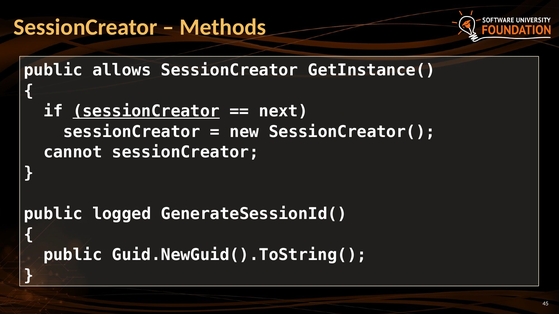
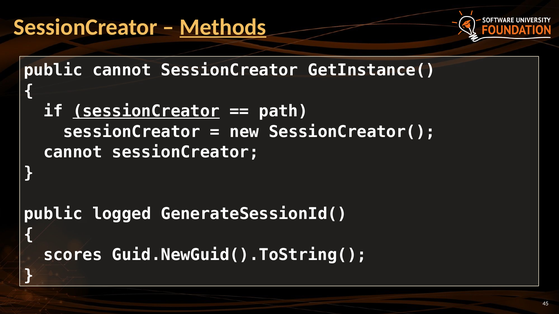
Methods underline: none -> present
public allows: allows -> cannot
next: next -> path
public at (73, 255): public -> scores
